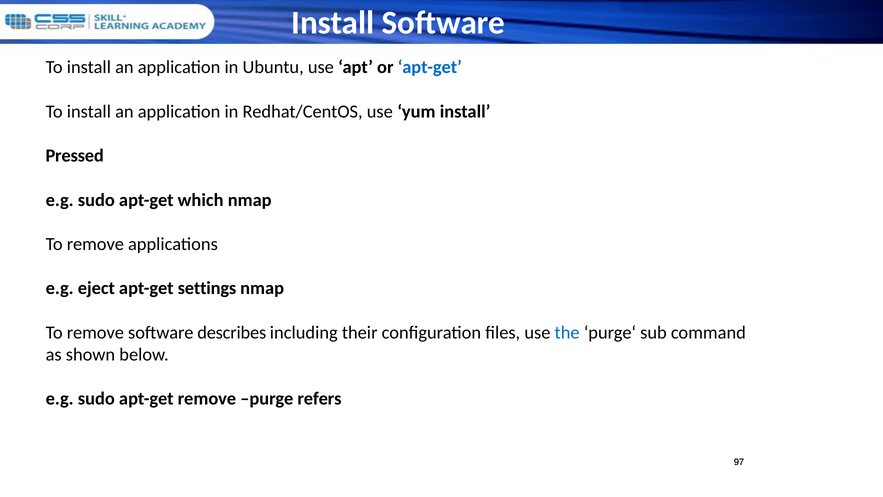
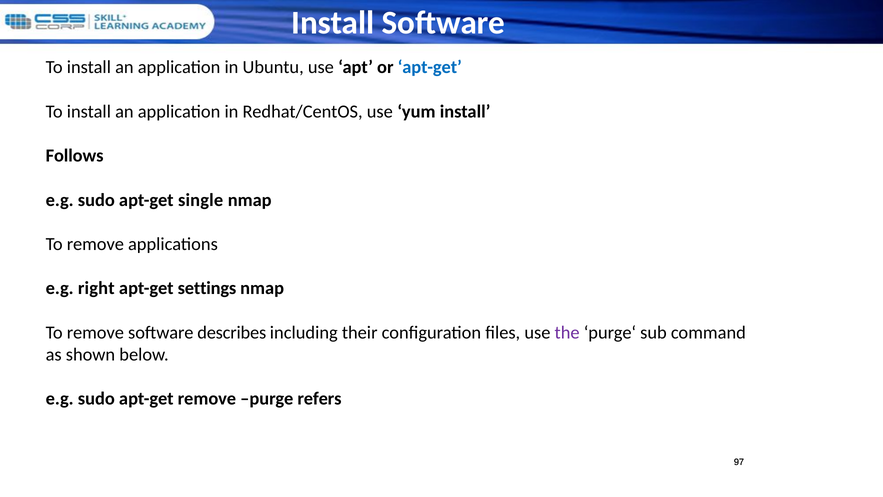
Pressed: Pressed -> Follows
which: which -> single
eject: eject -> right
the colour: blue -> purple
